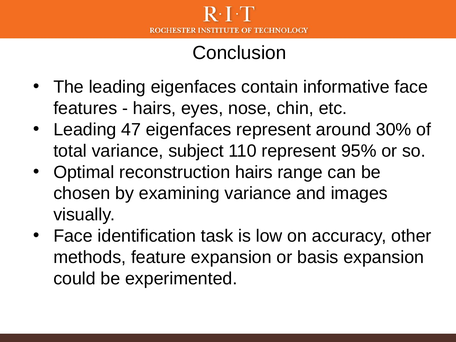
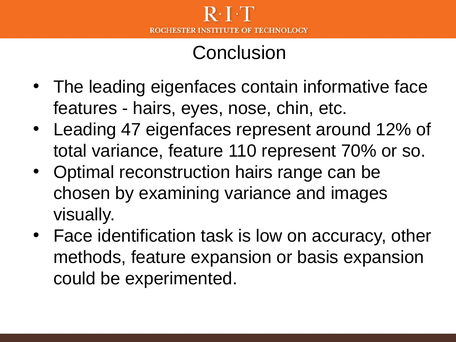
30%: 30% -> 12%
variance subject: subject -> feature
95%: 95% -> 70%
